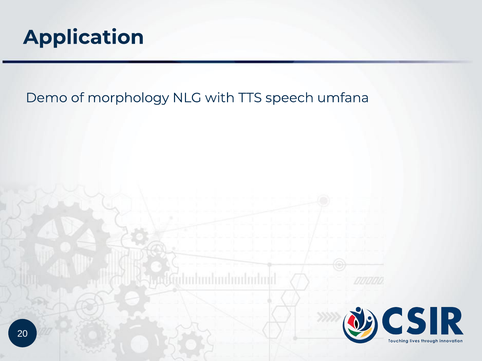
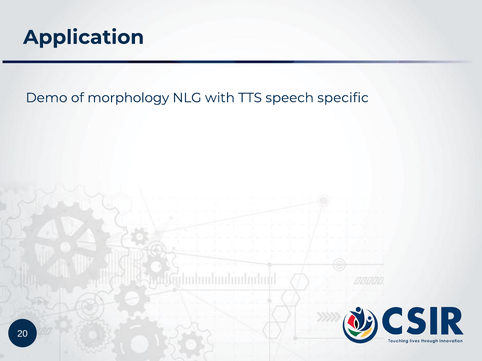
umfana: umfana -> specific
